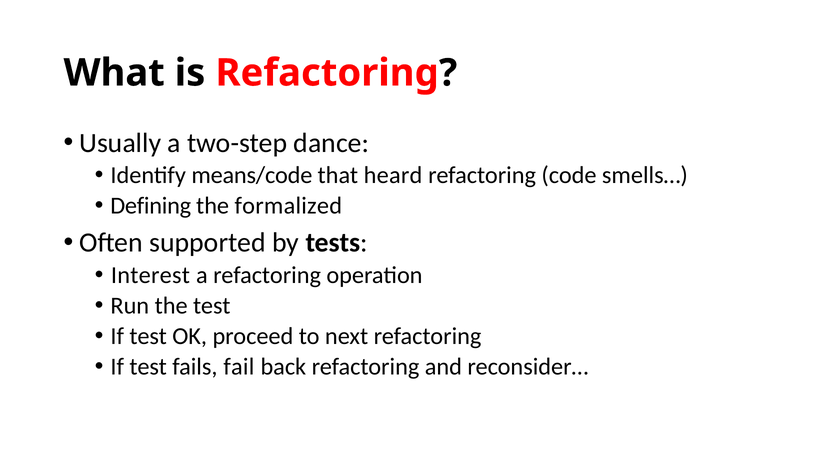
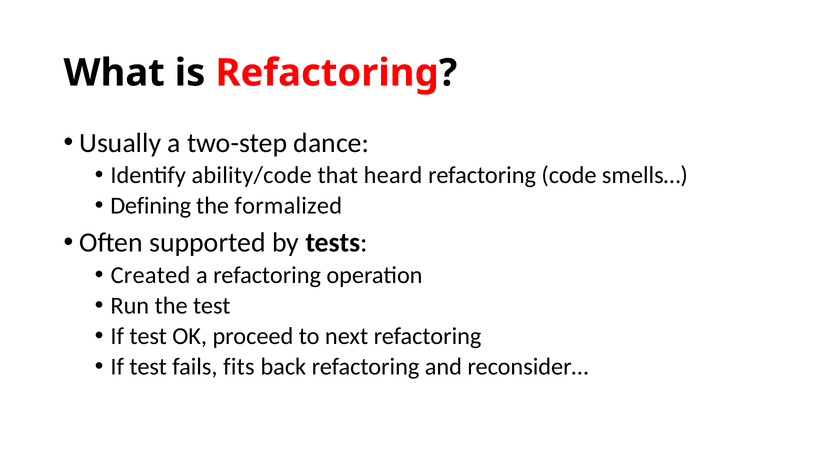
means/code: means/code -> ability/code
Interest: Interest -> Created
fail: fail -> fits
